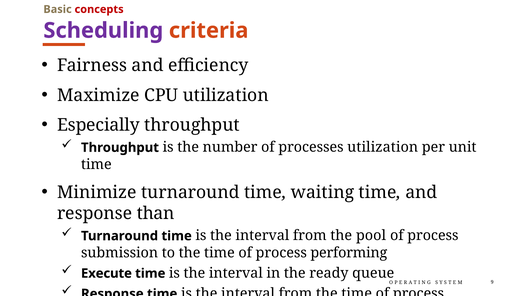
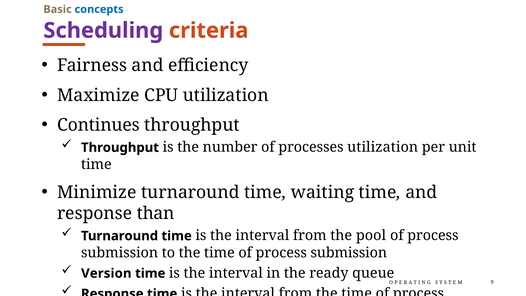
concepts colour: red -> blue
Especially: Especially -> Continues
performing at (349, 253): performing -> submission
Execute: Execute -> Version
